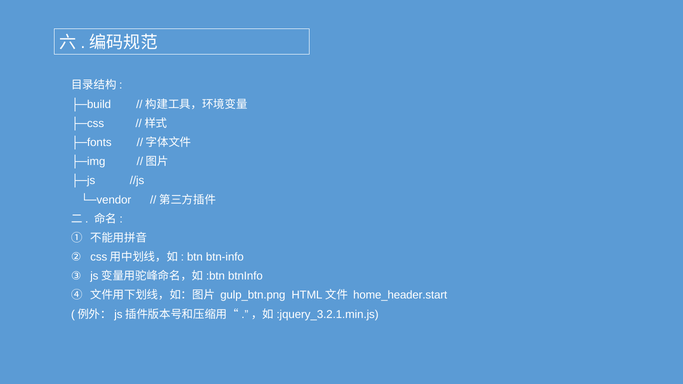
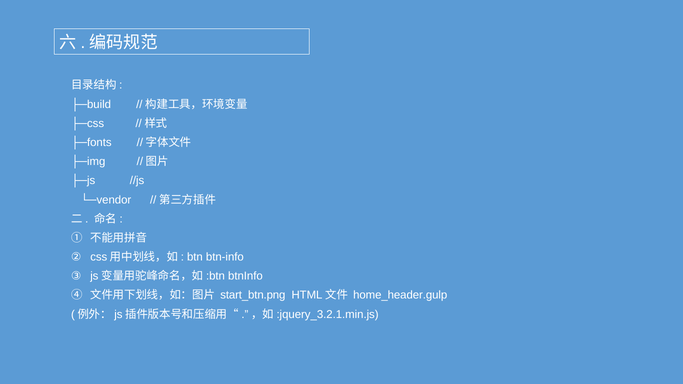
gulp_btn.png: gulp_btn.png -> start_btn.png
home_header.start: home_header.start -> home_header.gulp
